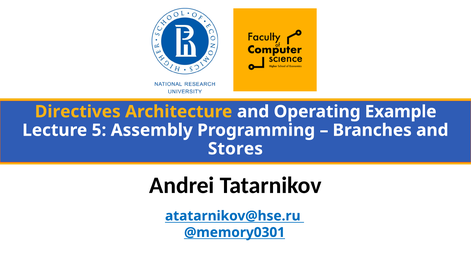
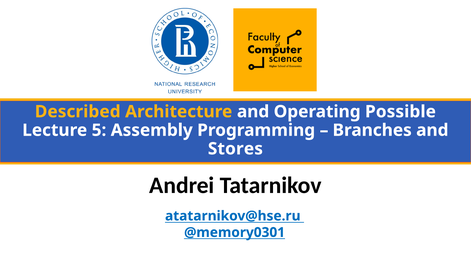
Directives: Directives -> Described
Example: Example -> Possible
